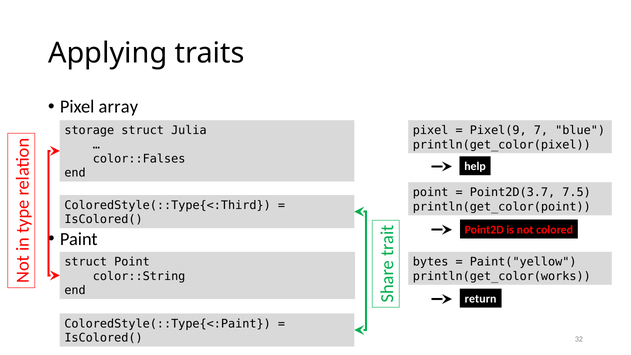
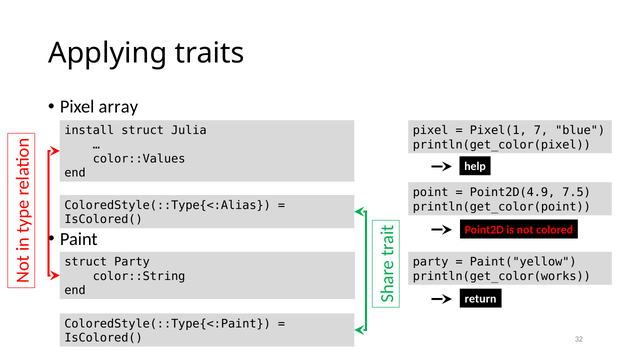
storage: storage -> install
Pixel(9: Pixel(9 -> Pixel(1
color::Falses: color::Falses -> color::Values
Point2D(3.7: Point2D(3.7 -> Point2D(4.9
ColoredStyle(::Type{<:Third: ColoredStyle(::Type{<:Third -> ColoredStyle(::Type{<:Alias
struct Point: Point -> Party
bytes at (431, 262): bytes -> party
